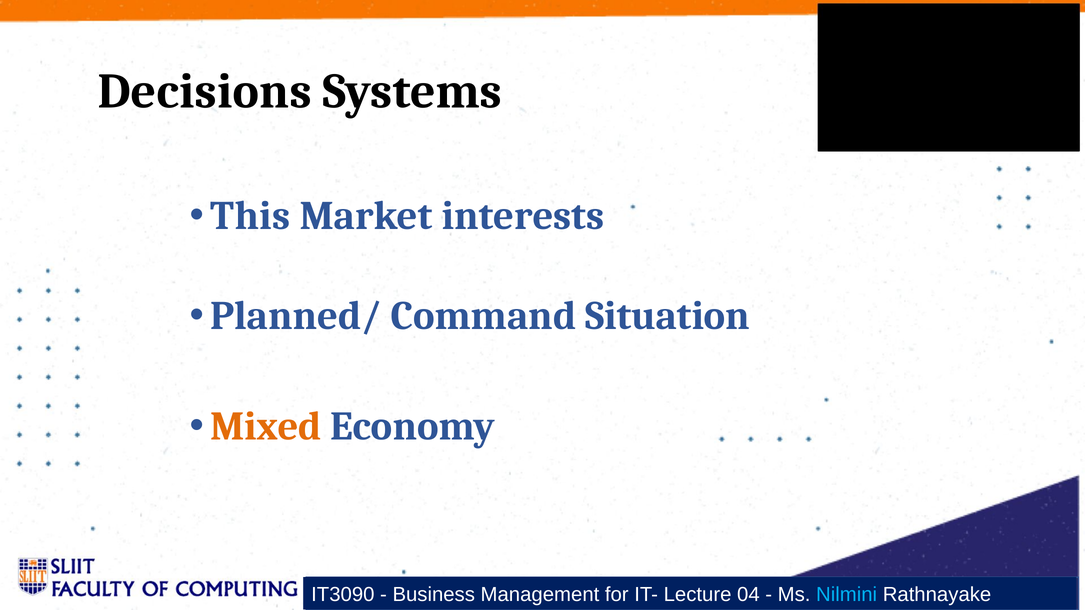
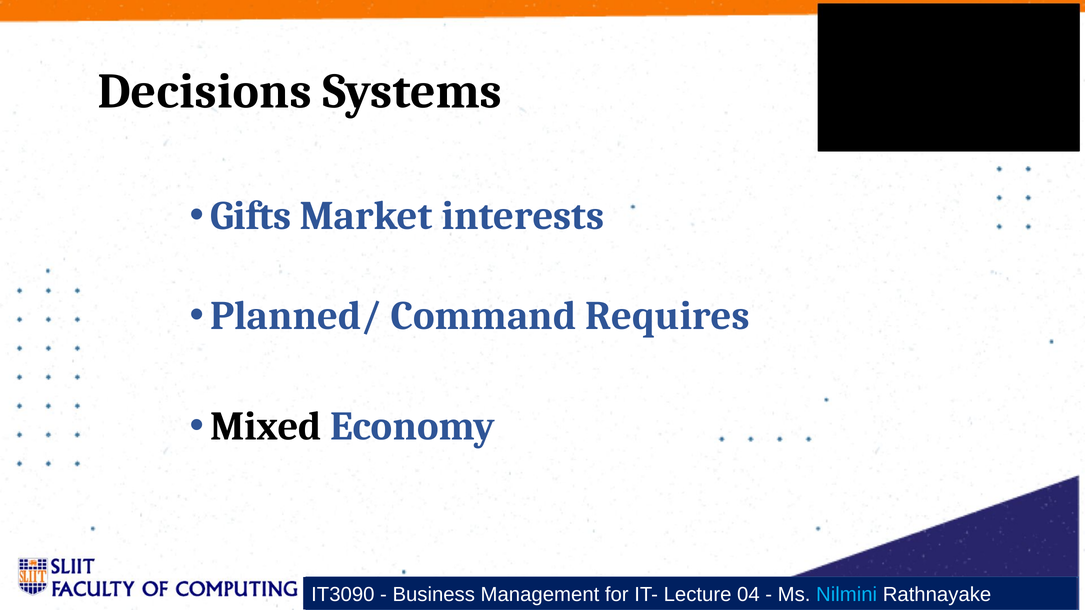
This: This -> Gifts
Situation: Situation -> Requires
Mixed colour: orange -> black
